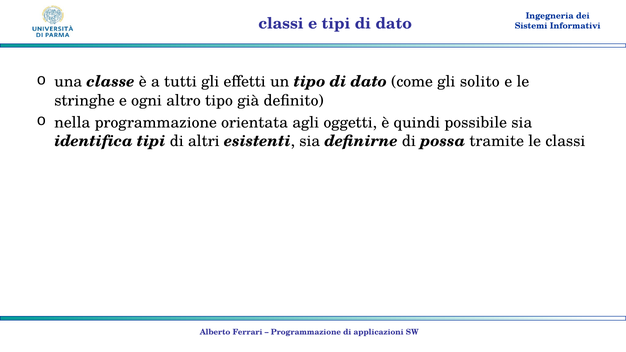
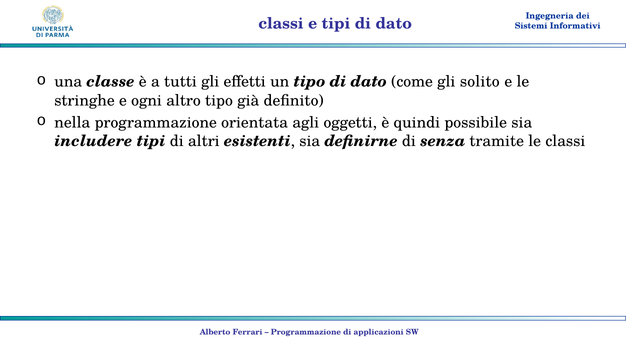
identifica: identifica -> includere
possa: possa -> senza
